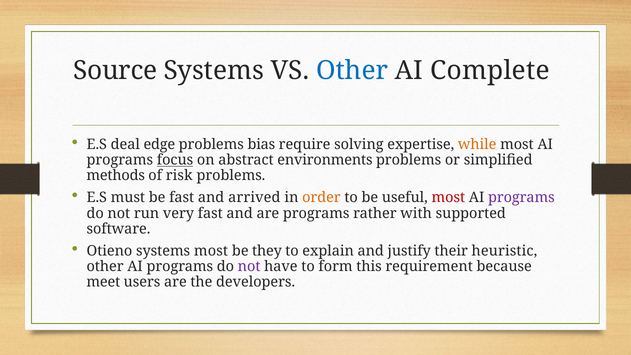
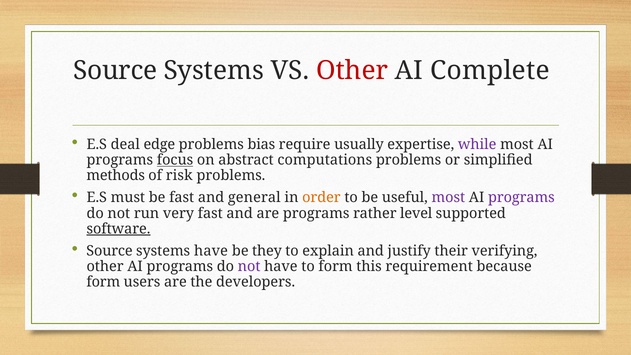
Other at (352, 71) colour: blue -> red
solving: solving -> usually
while colour: orange -> purple
environments: environments -> computations
arrived: arrived -> general
most at (448, 198) colour: red -> purple
with: with -> level
software underline: none -> present
Otieno at (109, 251): Otieno -> Source
systems most: most -> have
heuristic: heuristic -> verifying
meet at (103, 282): meet -> form
